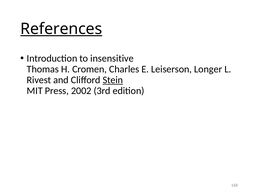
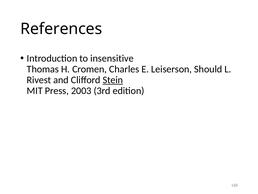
References underline: present -> none
Longer: Longer -> Should
2002: 2002 -> 2003
